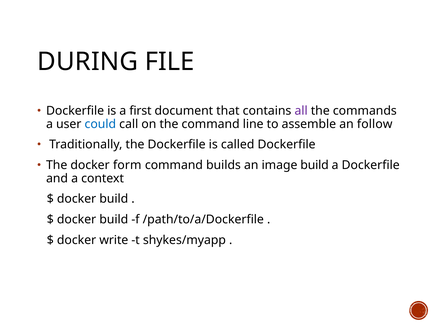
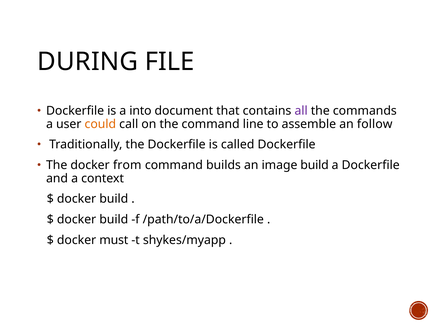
first: first -> into
could colour: blue -> orange
form: form -> from
write: write -> must
